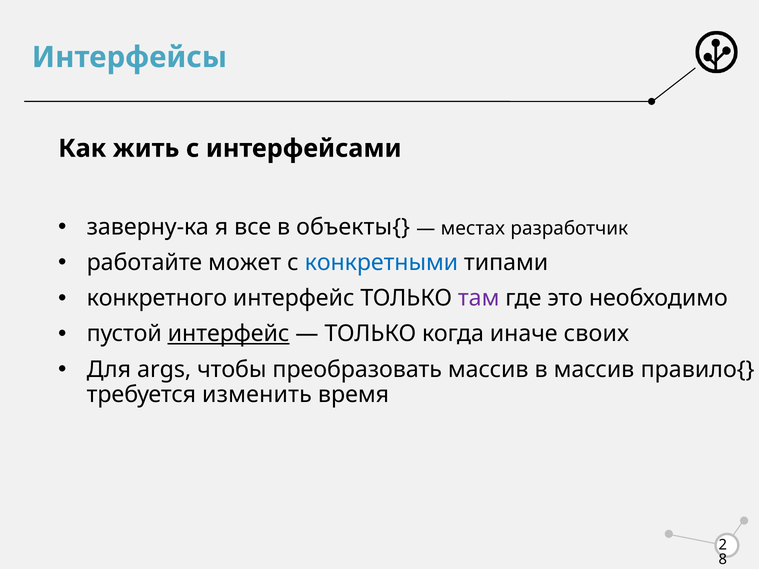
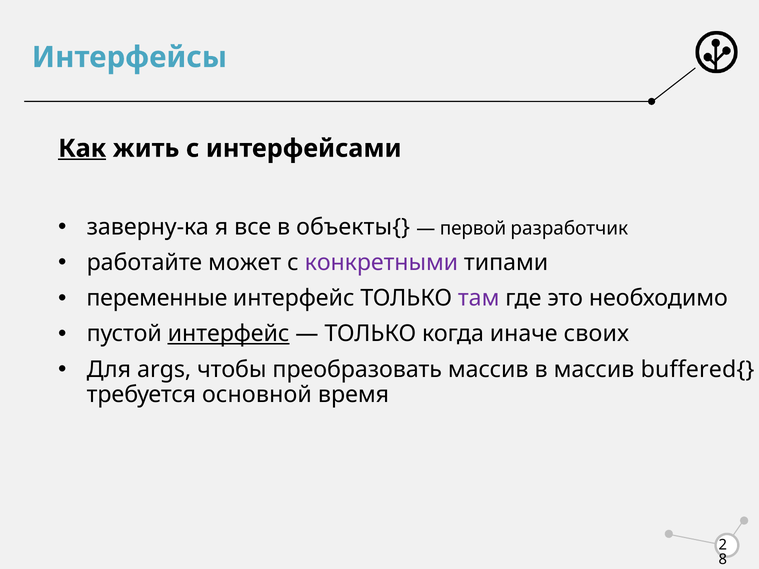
Как underline: none -> present
местах: местах -> первой
конкретными colour: blue -> purple
конкретного: конкретного -> переменные
правило{: правило{ -> buffered{
изменить: изменить -> основной
